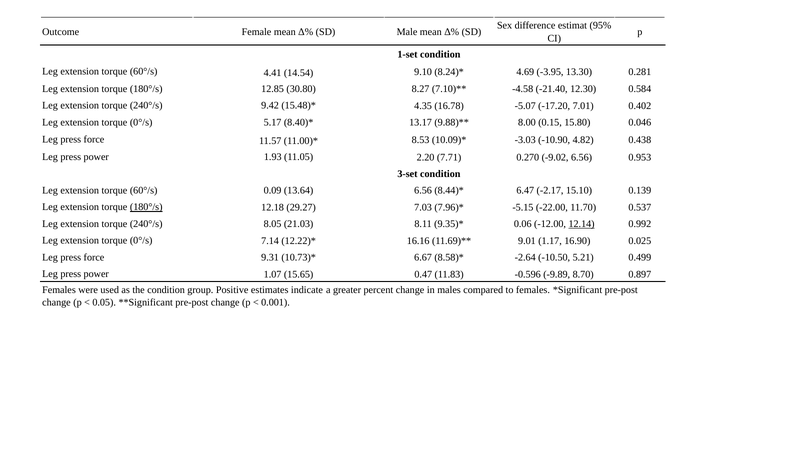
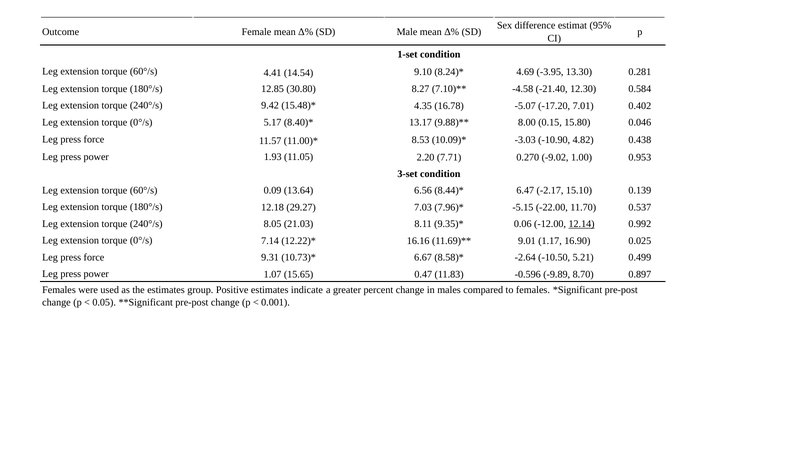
-9.02 6.56: 6.56 -> 1.00
180°/s at (146, 207) underline: present -> none
the condition: condition -> estimates
